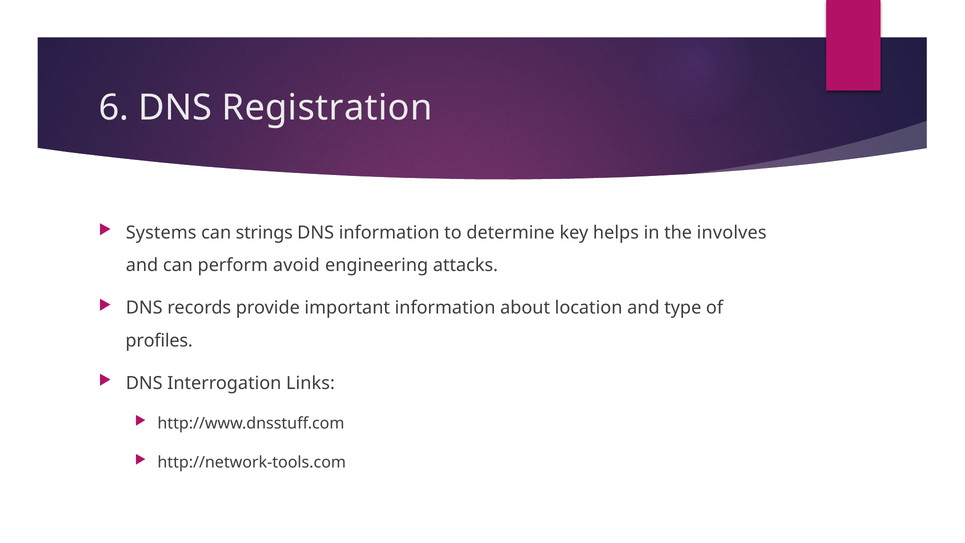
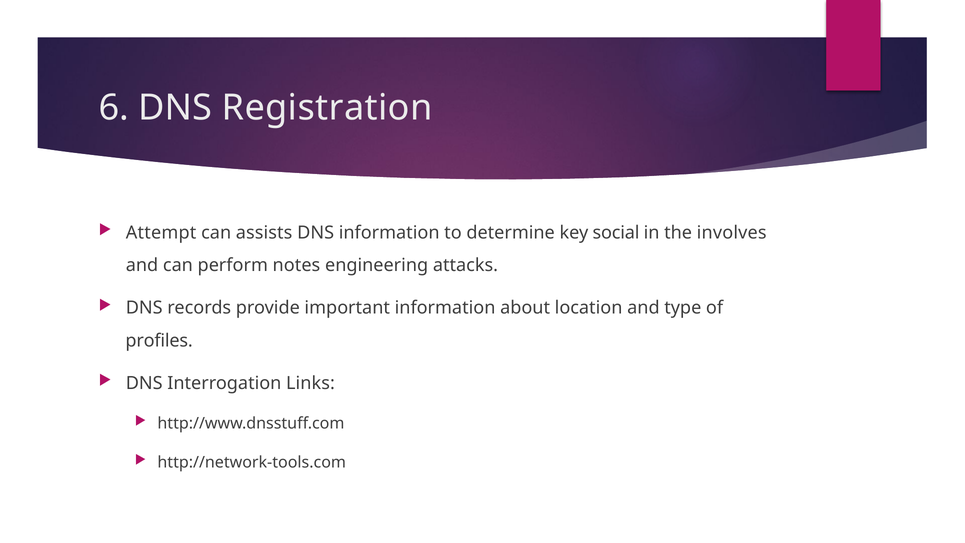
Systems: Systems -> Attempt
strings: strings -> assists
helps: helps -> social
avoid: avoid -> notes
